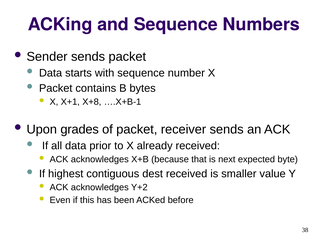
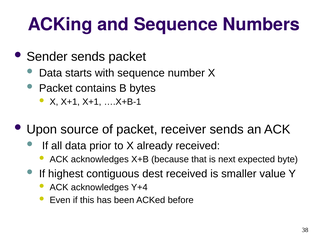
X+1 X+8: X+8 -> X+1
grades: grades -> source
Y+2: Y+2 -> Y+4
